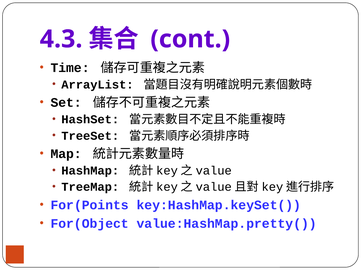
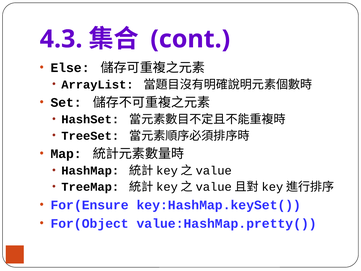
Time: Time -> Else
For(Points: For(Points -> For(Ensure
